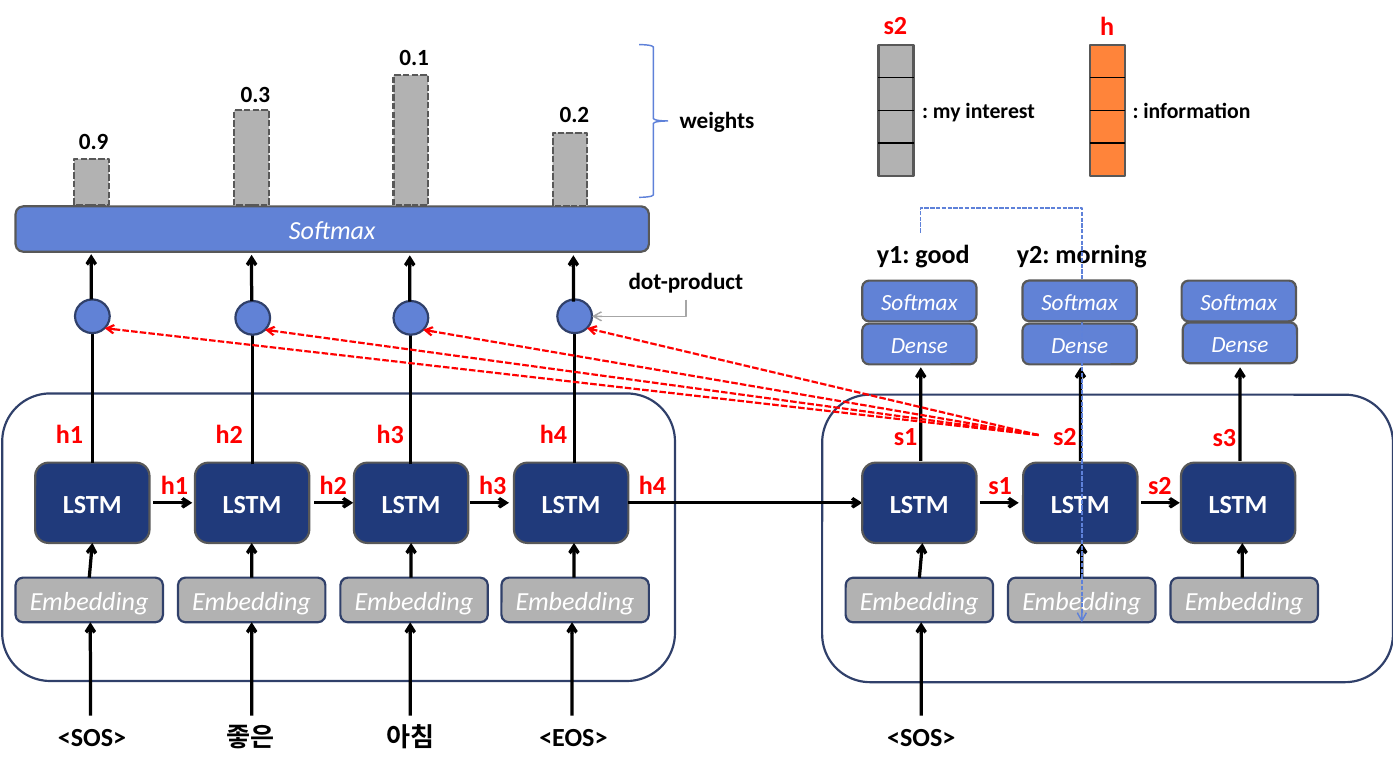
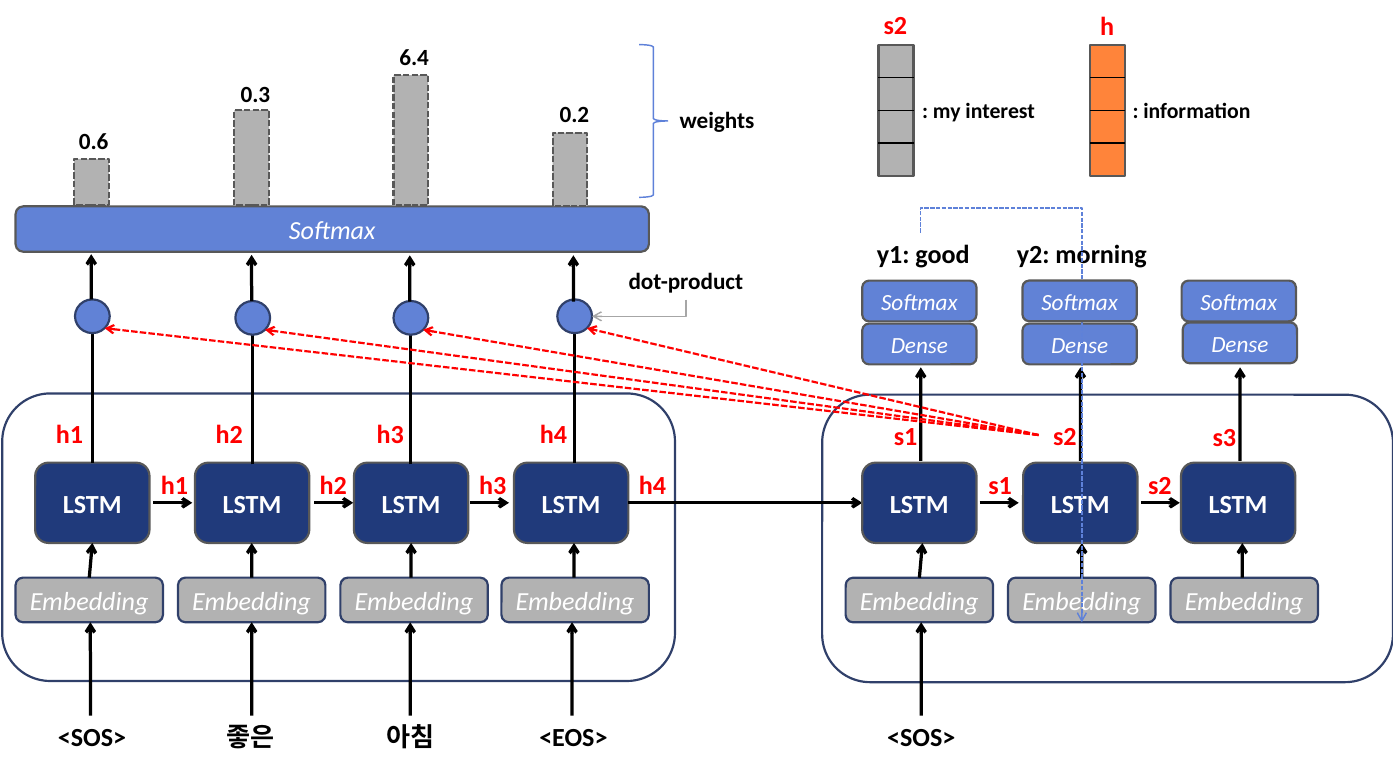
0.1: 0.1 -> 6.4
0.9: 0.9 -> 0.6
